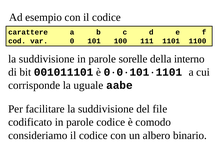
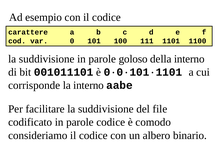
sorelle: sorelle -> goloso
la uguale: uguale -> interno
